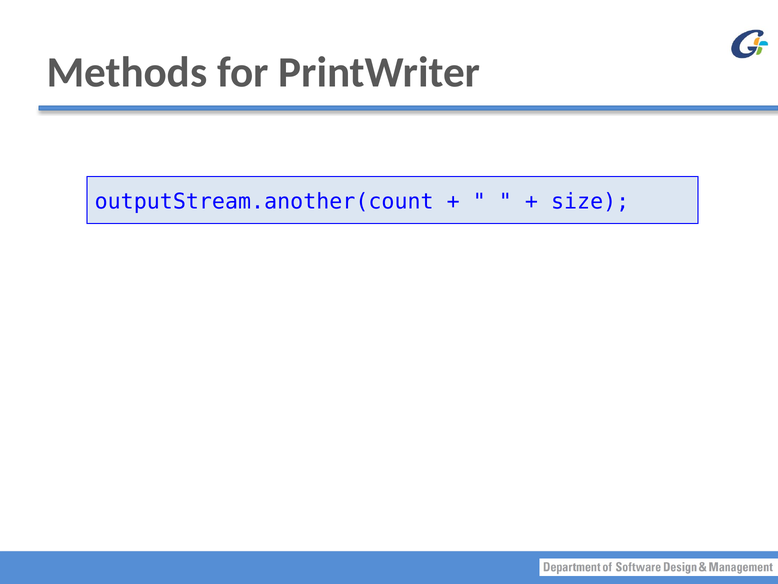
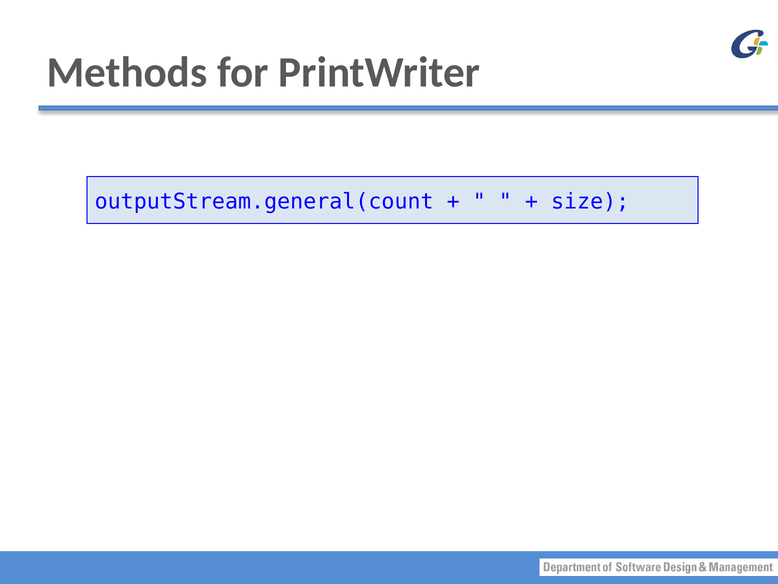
outputStream.another(count: outputStream.another(count -> outputStream.general(count
